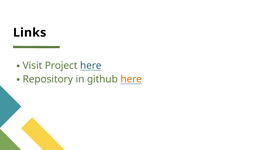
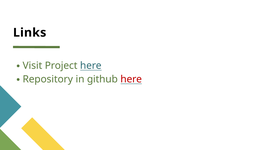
here at (131, 79) colour: orange -> red
